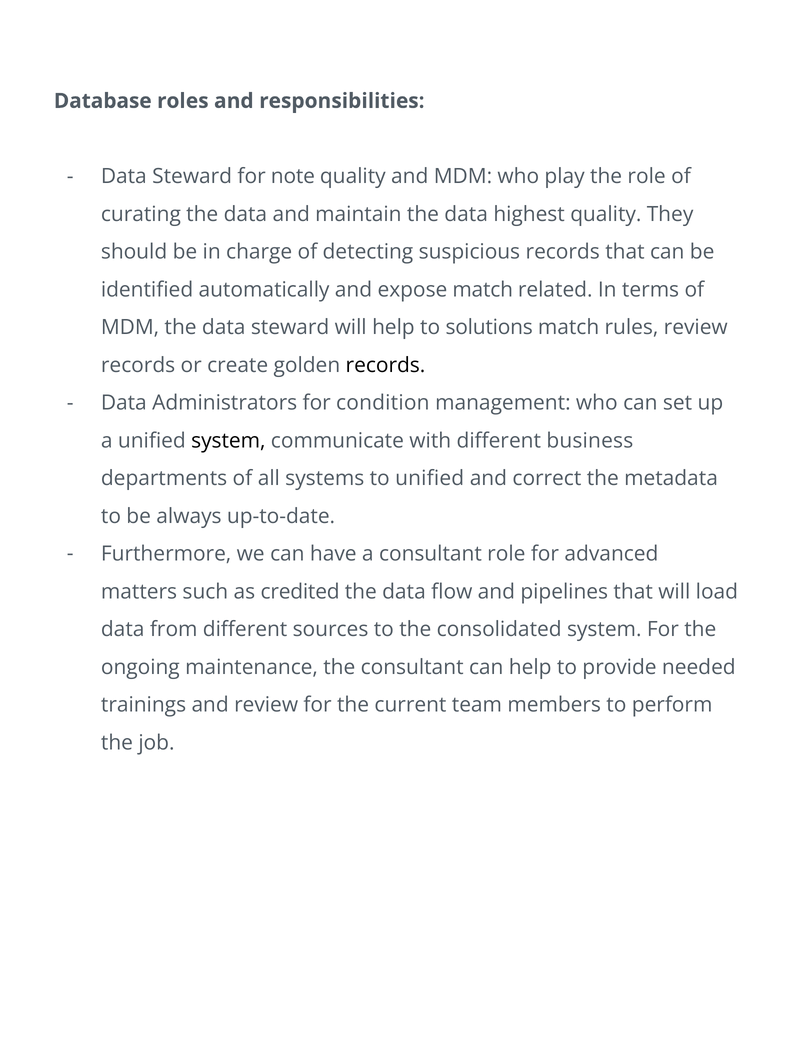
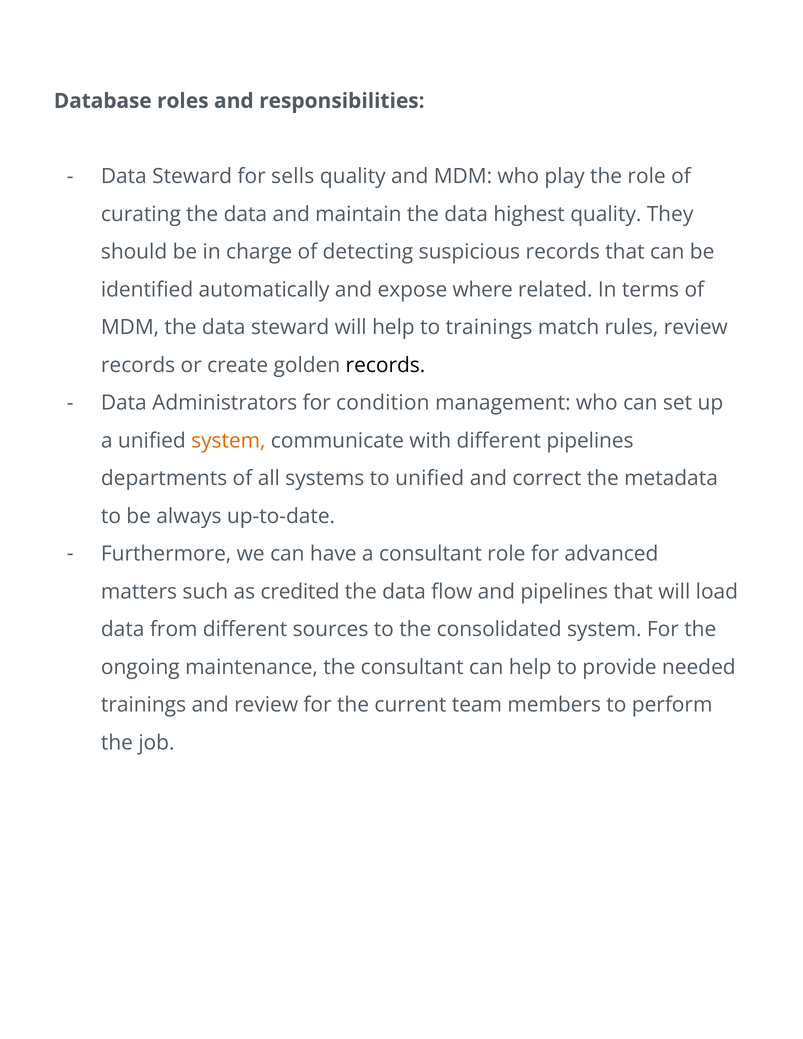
note: note -> sells
expose match: match -> where
to solutions: solutions -> trainings
system at (228, 441) colour: black -> orange
different business: business -> pipelines
